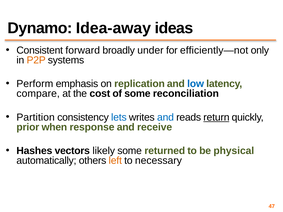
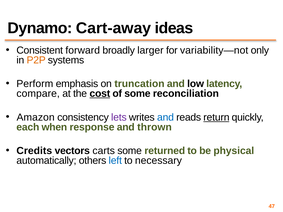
Idea-away: Idea-away -> Cart-away
under: under -> larger
efficiently—not: efficiently—not -> variability—not
replication: replication -> truncation
low colour: blue -> black
cost underline: none -> present
Partition: Partition -> Amazon
lets colour: blue -> purple
prior: prior -> each
receive: receive -> thrown
Hashes: Hashes -> Credits
likely: likely -> carts
left colour: orange -> blue
